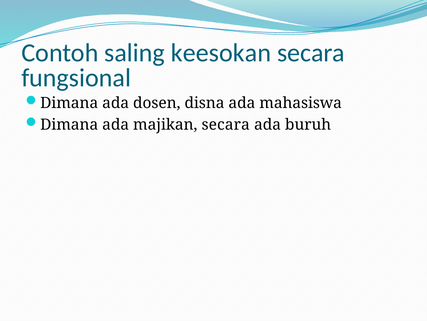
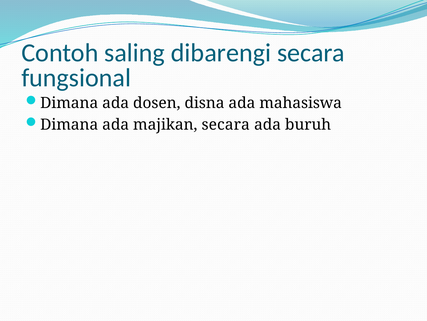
keesokan: keesokan -> dibarengi
